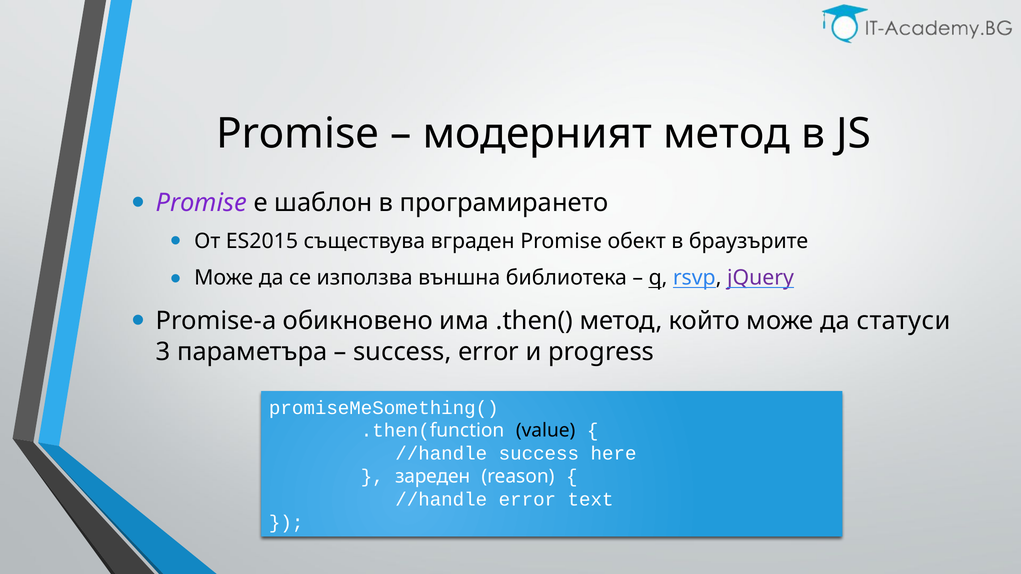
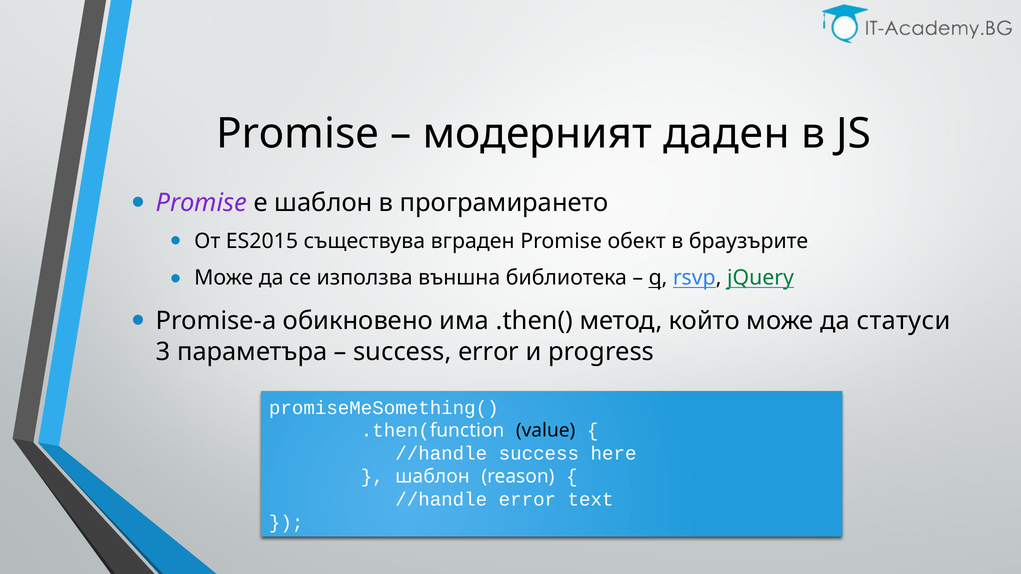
модерният метод: метод -> даден
jQuery colour: purple -> green
зареден at (433, 477): зареден -> шаблон
